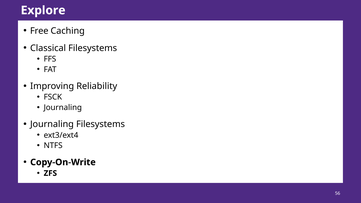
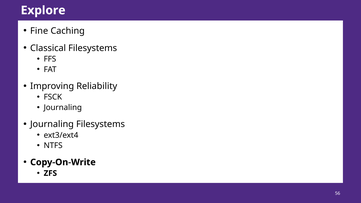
Free: Free -> Fine
